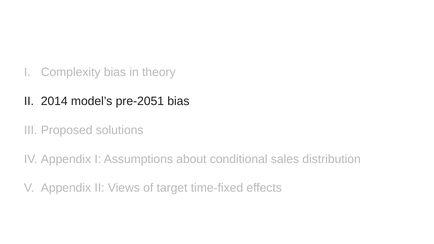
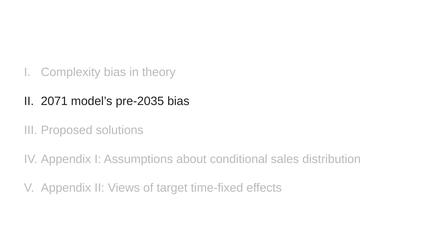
2014: 2014 -> 2071
pre-2051: pre-2051 -> pre-2035
